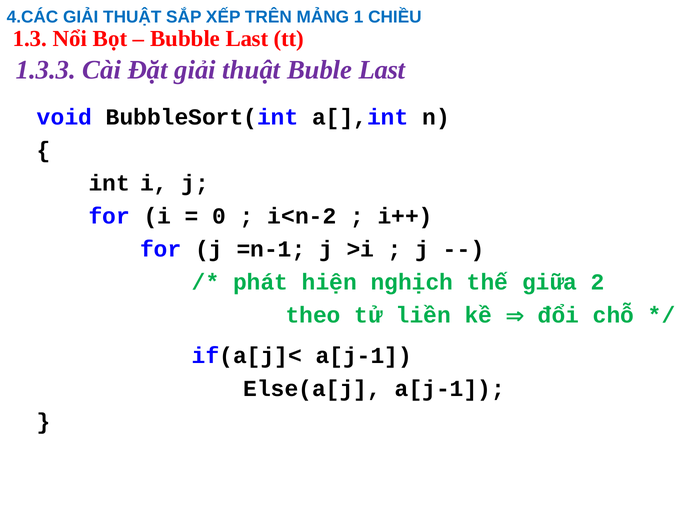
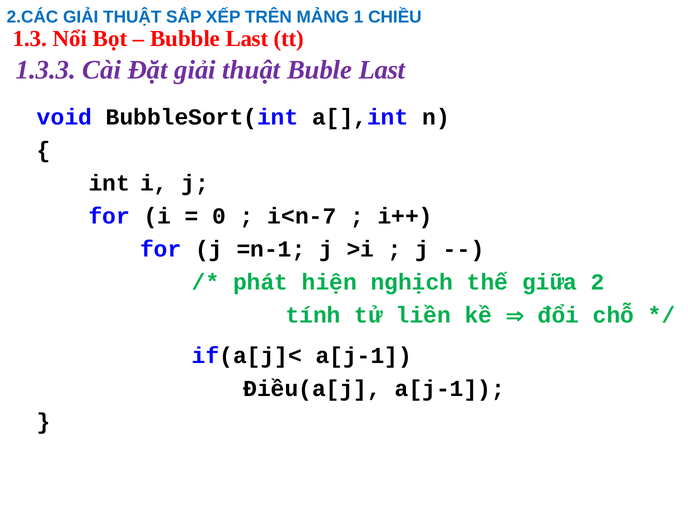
4.CÁC: 4.CÁC -> 2.CÁC
i<n-2: i<n-2 -> i<n-7
theo: theo -> tính
Else(a[j: Else(a[j -> Điều(a[j
